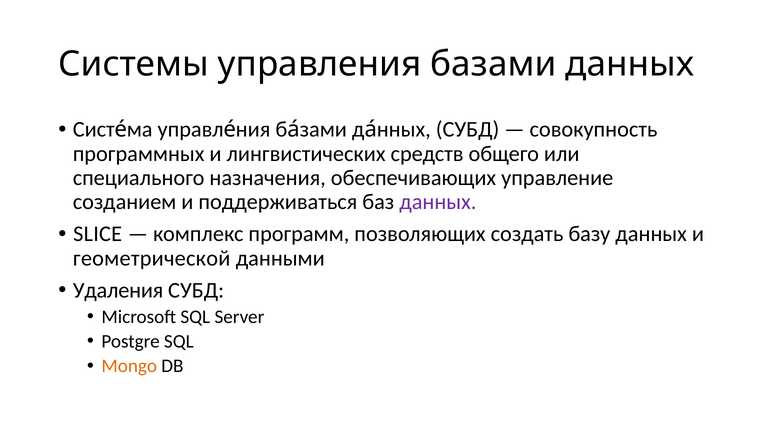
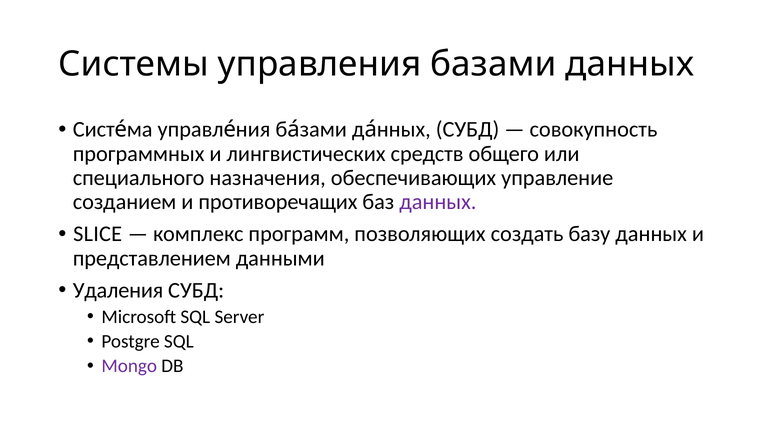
поддерживаться: поддерживаться -> противоречащих
геометрической: геометрической -> представлением
Mongo colour: orange -> purple
